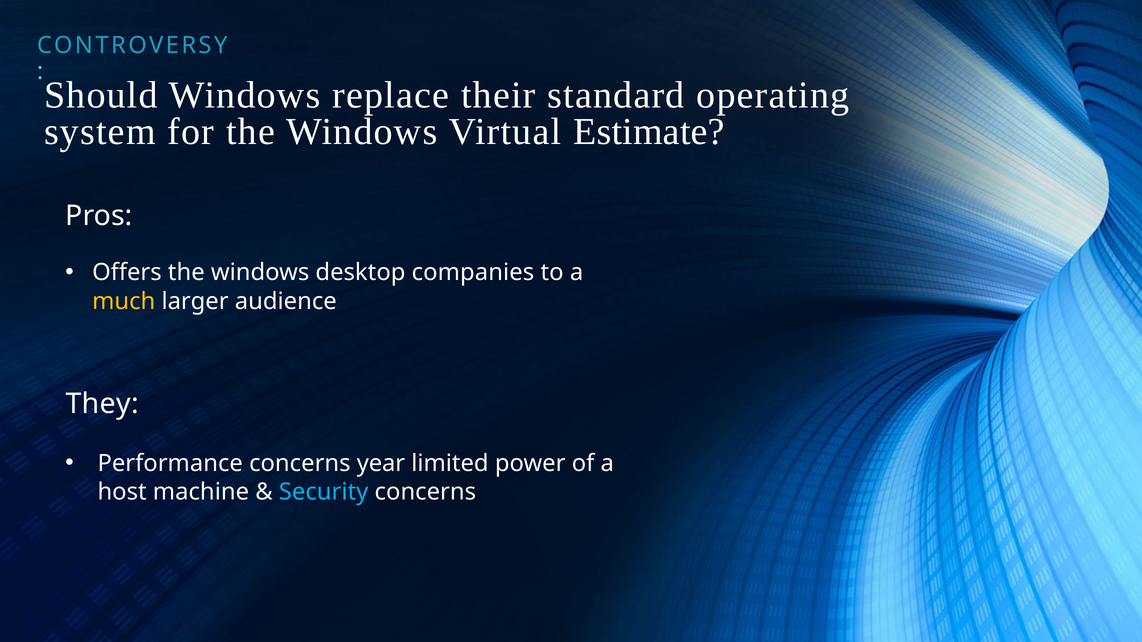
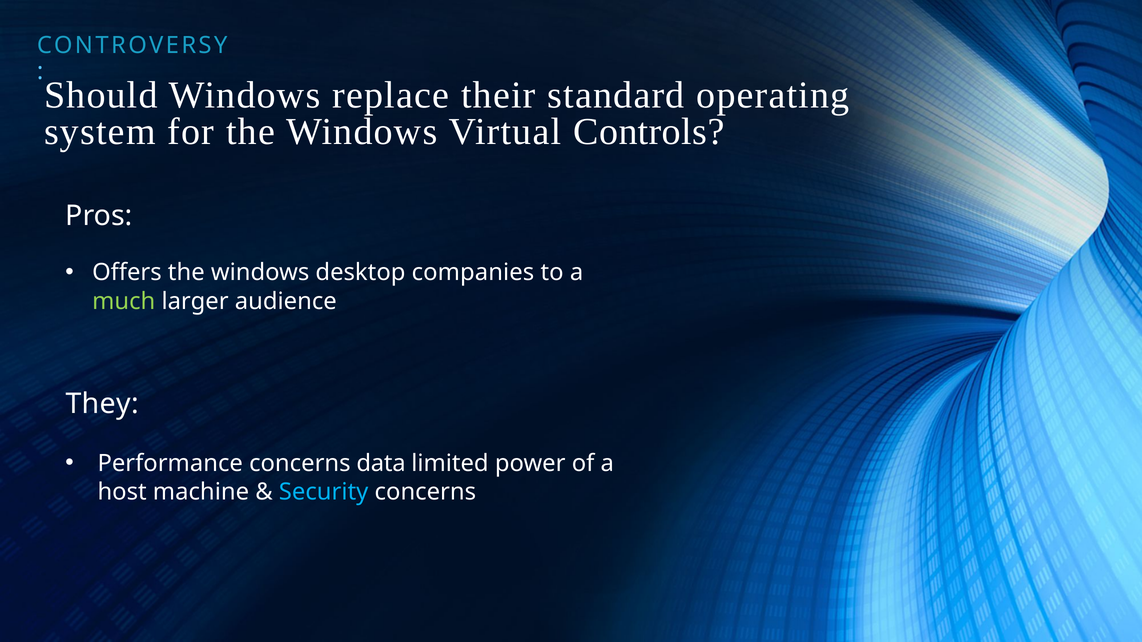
Estimate: Estimate -> Controls
much colour: yellow -> light green
year: year -> data
